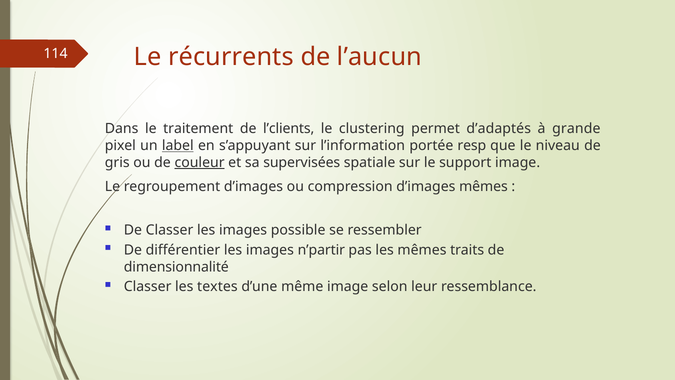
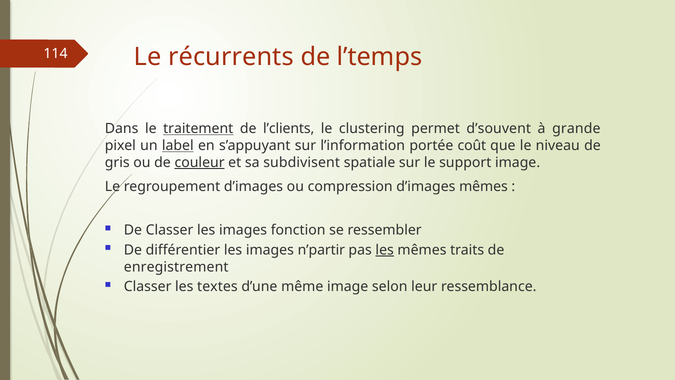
l’aucun: l’aucun -> l’temps
traitement underline: none -> present
d’adaptés: d’adaptés -> d’souvent
resp: resp -> coût
supervisées: supervisées -> subdivisent
possible: possible -> fonction
les at (385, 250) underline: none -> present
dimensionnalité: dimensionnalité -> enregistrement
